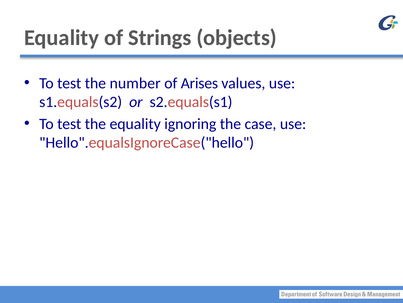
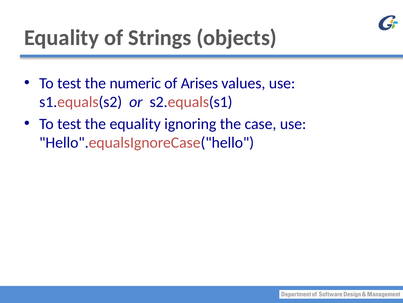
number: number -> numeric
